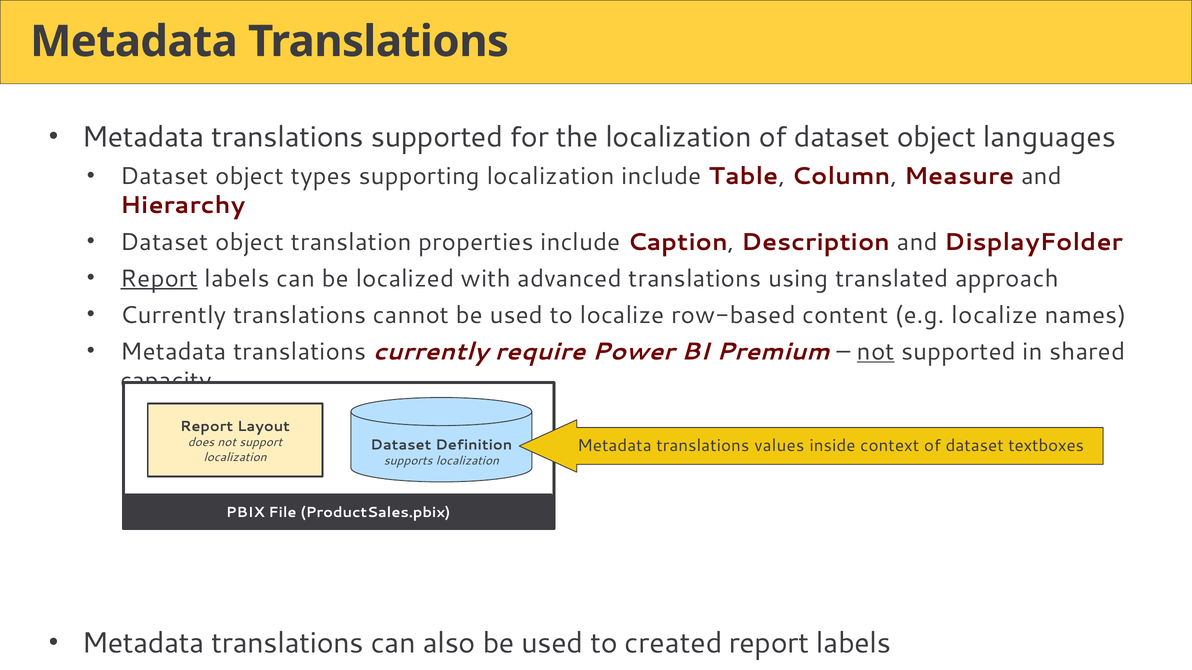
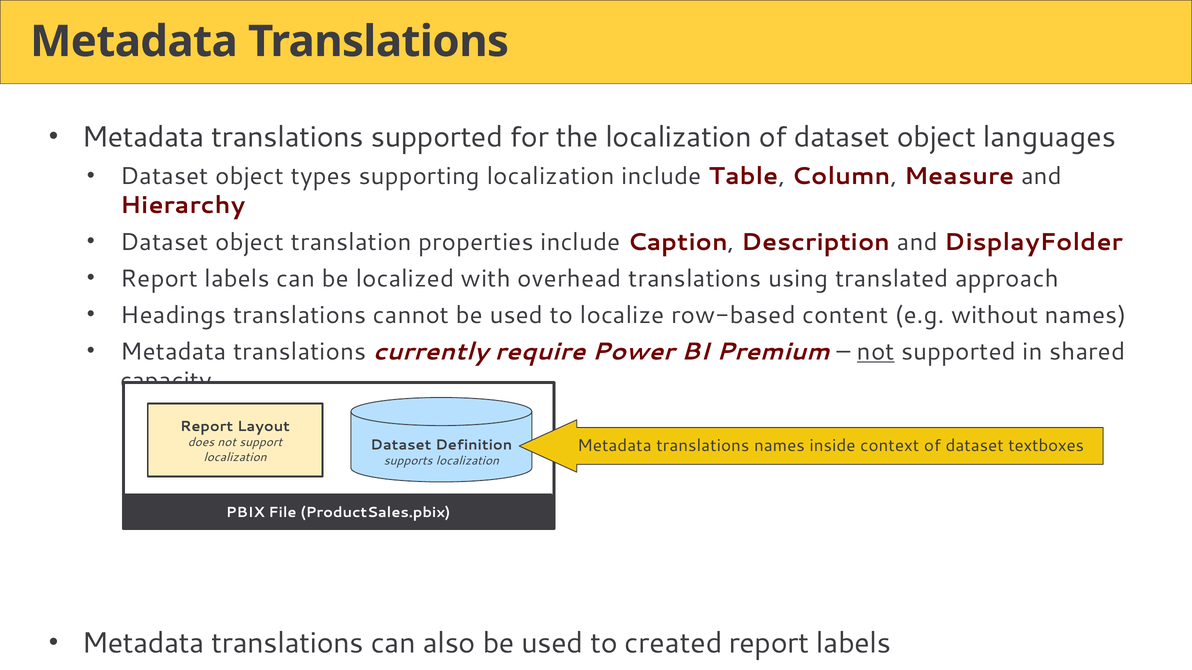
Report at (159, 279) underline: present -> none
advanced: advanced -> overhead
Currently at (173, 315): Currently -> Headings
e.g localize: localize -> without
translations values: values -> names
